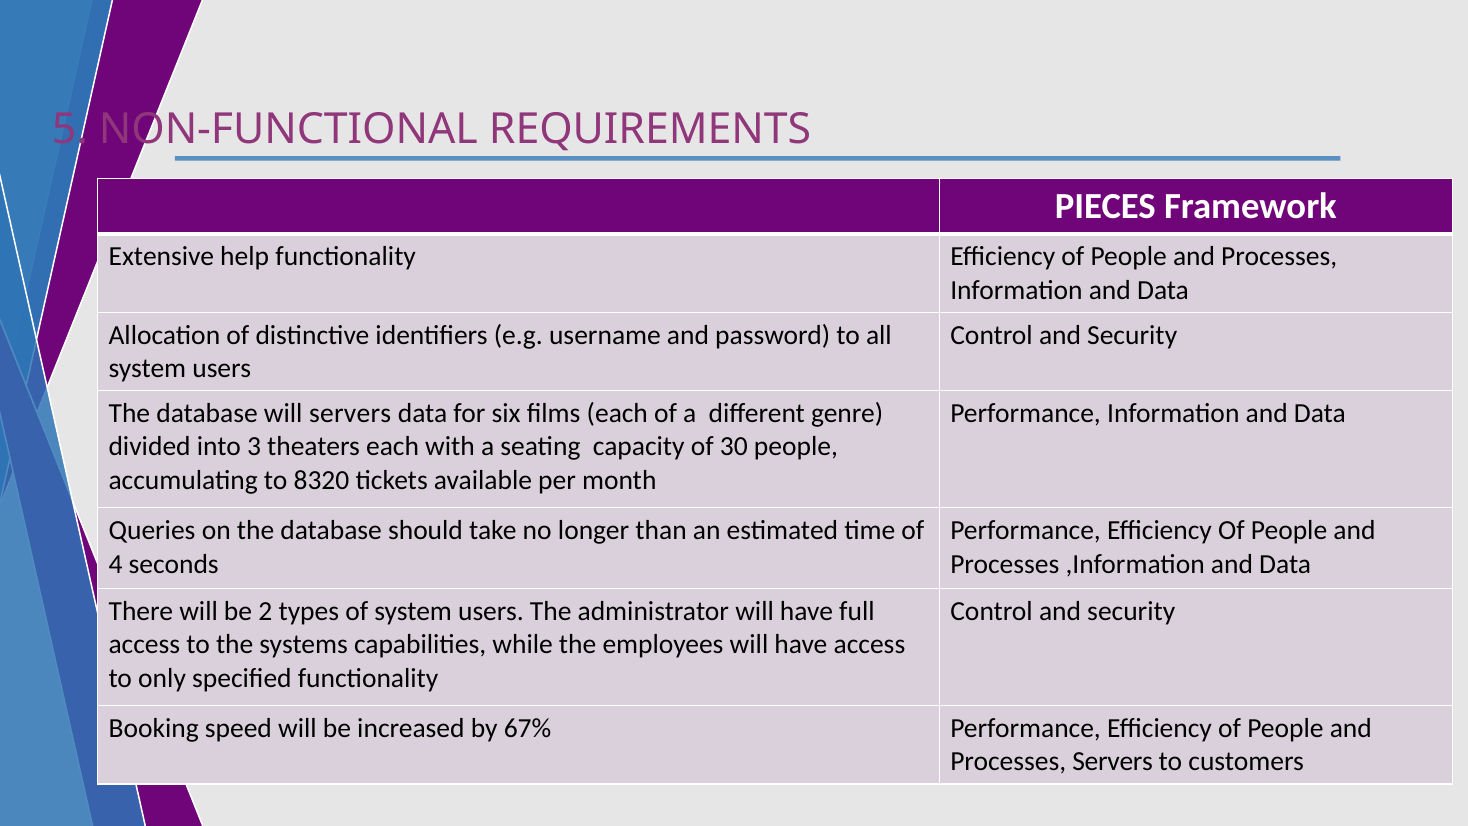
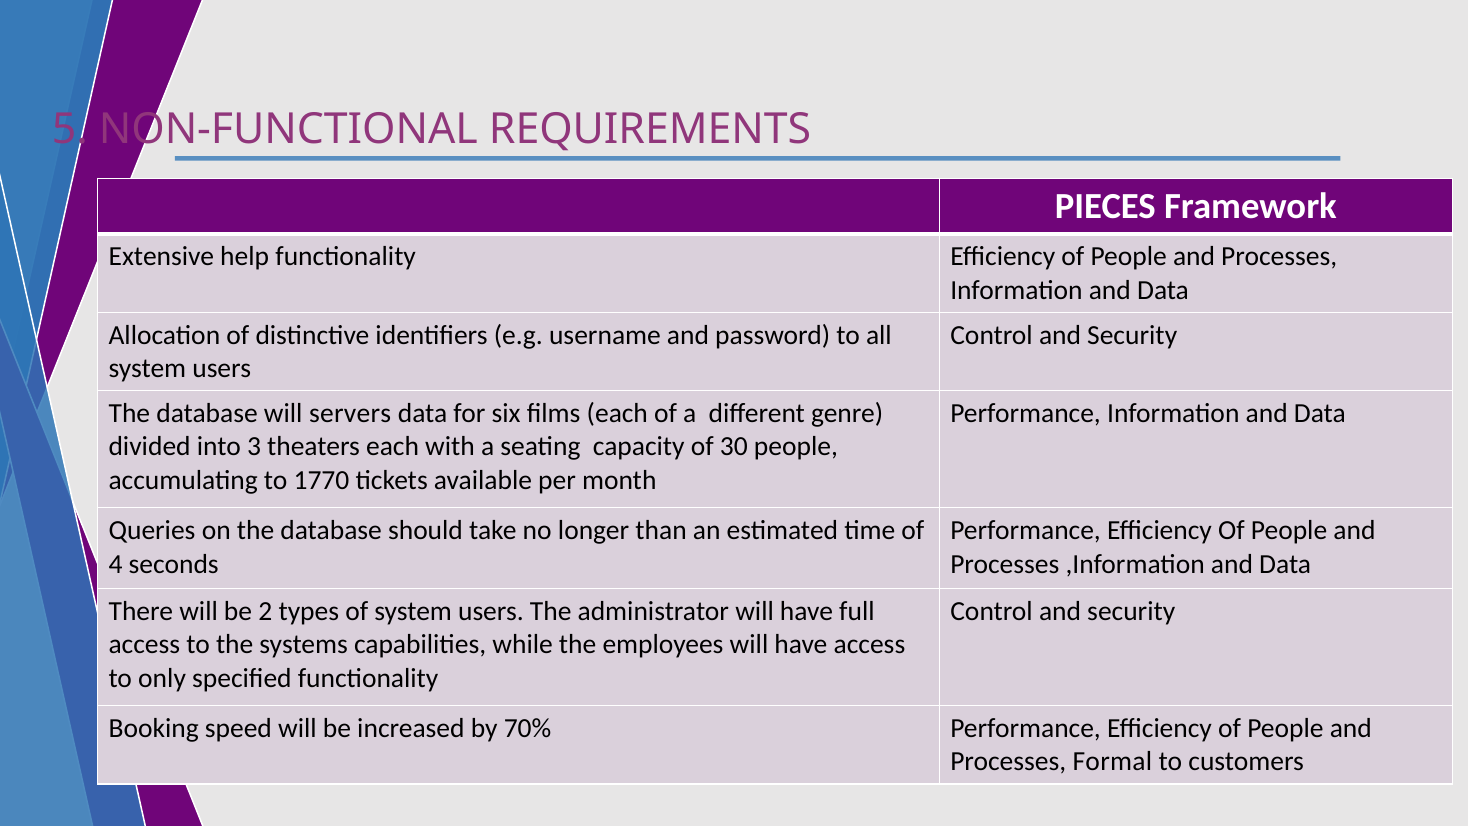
8320: 8320 -> 1770
67%: 67% -> 70%
Processes Servers: Servers -> Formal
